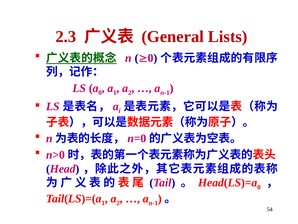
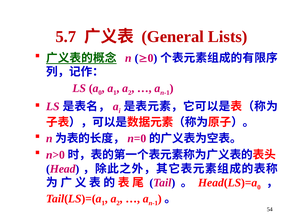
2.3: 2.3 -> 5.7
